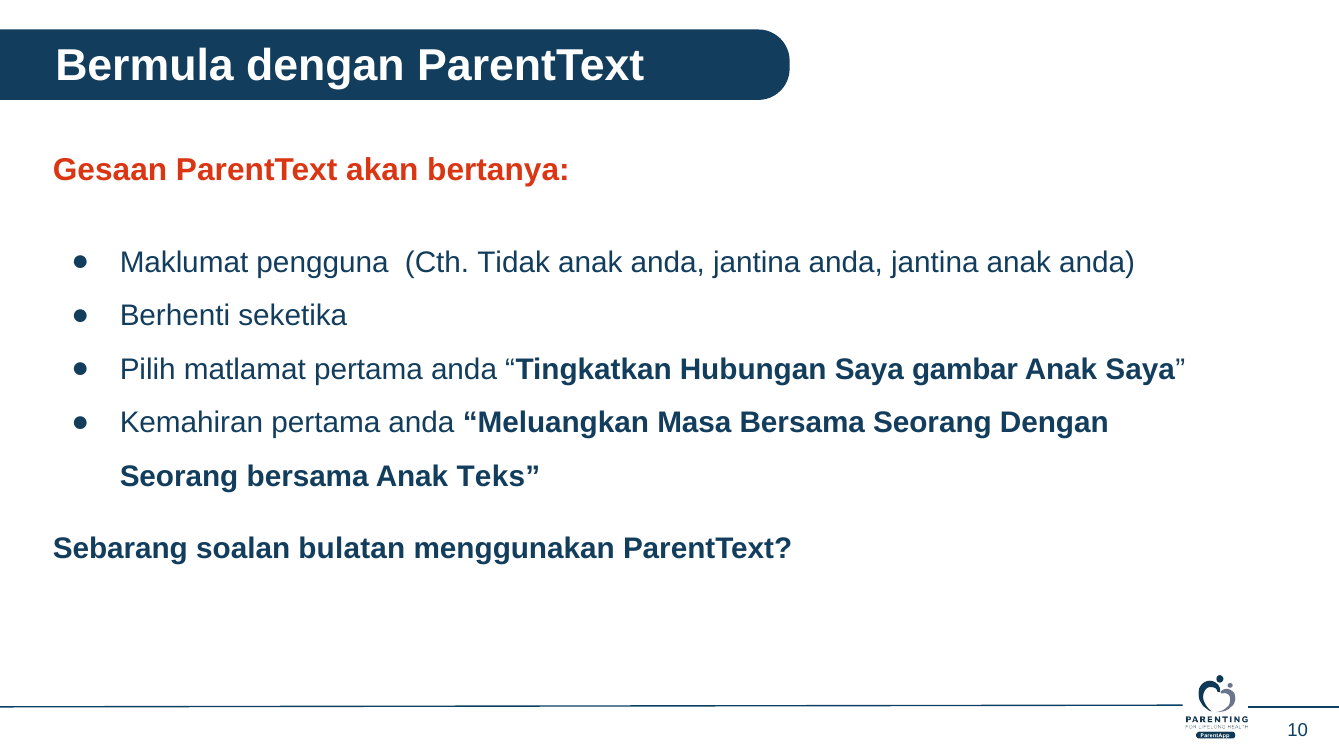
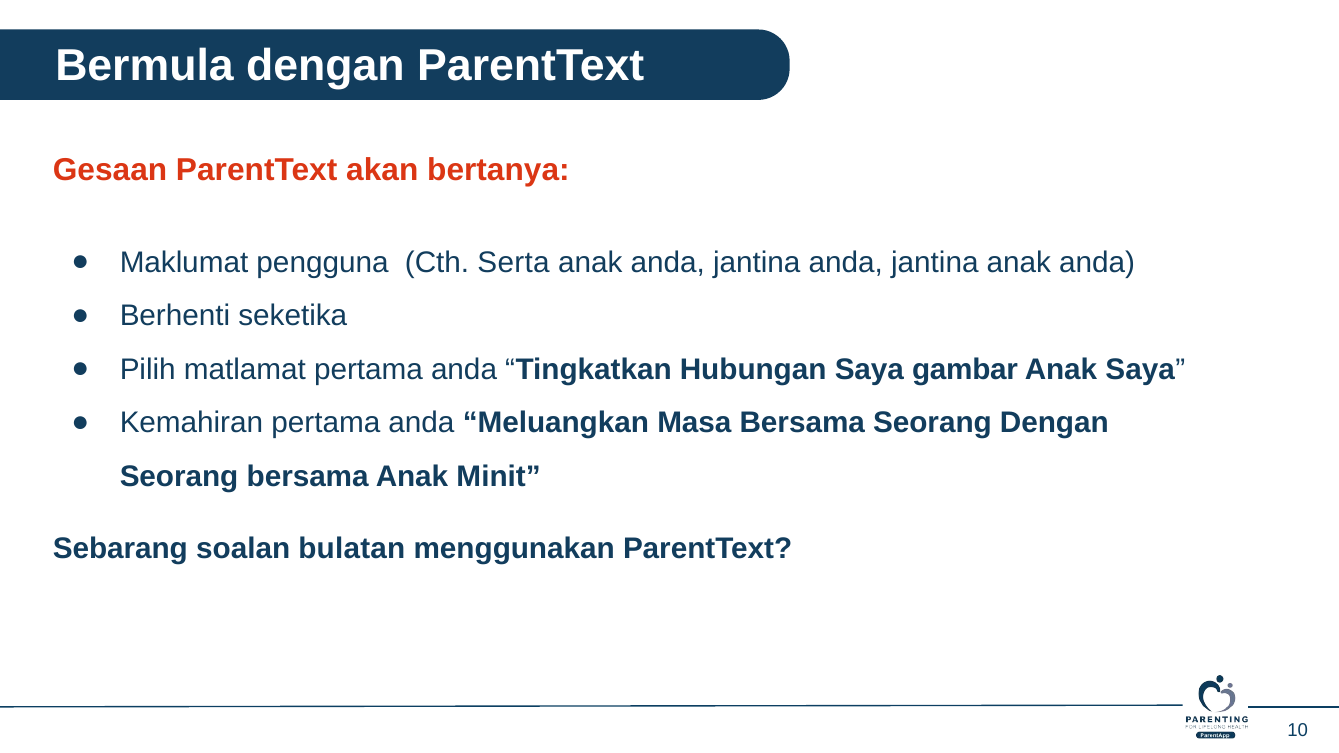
Tidak: Tidak -> Serta
Teks: Teks -> Minit
